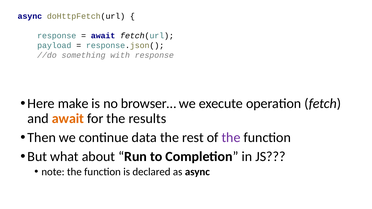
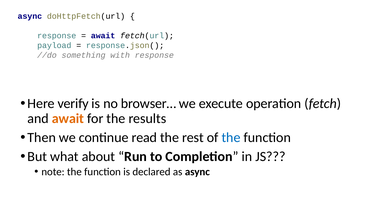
make: make -> verify
data: data -> read
the at (231, 138) colour: purple -> blue
